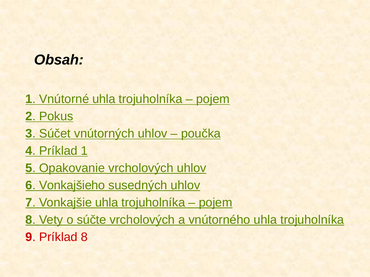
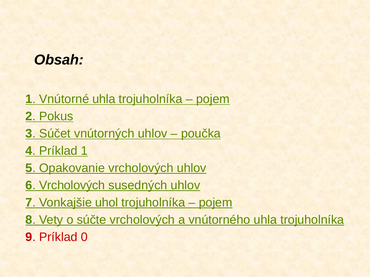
6 Vonkajšieho: Vonkajšieho -> Vrcholových
Vonkajšie uhla: uhla -> uhol
Príklad 8: 8 -> 0
